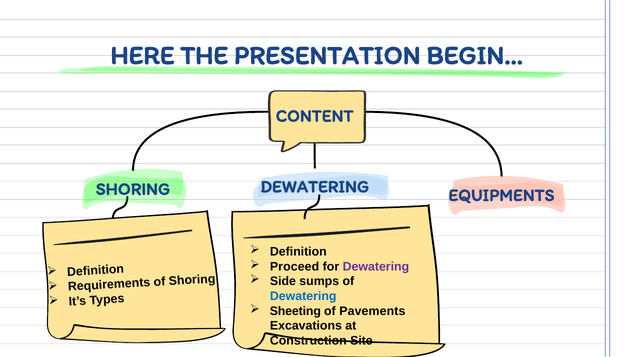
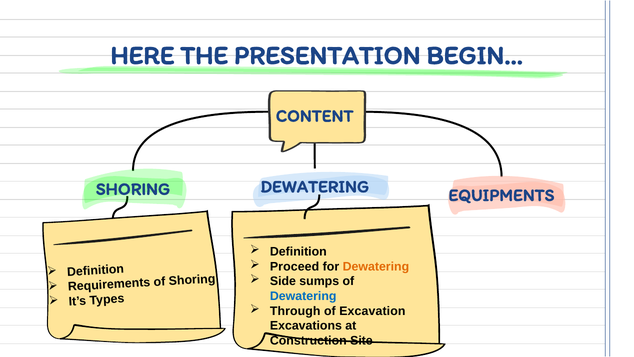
Dewatering at (376, 266) colour: purple -> orange
Sheeting: Sheeting -> Through
Pavements: Pavements -> Excavation
